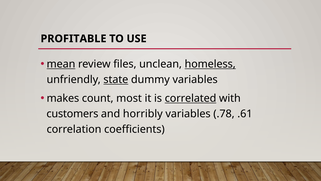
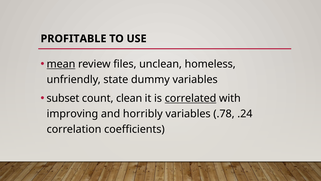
homeless underline: present -> none
state underline: present -> none
makes: makes -> subset
most: most -> clean
customers: customers -> improving
.61: .61 -> .24
